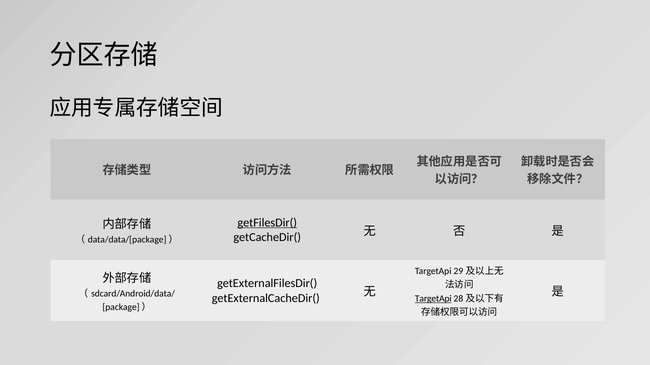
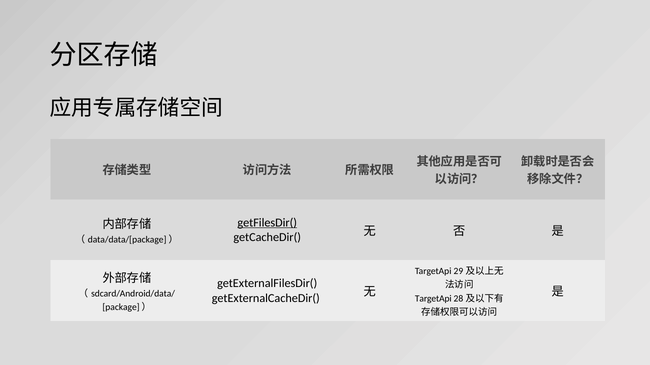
TargetApi at (433, 299) underline: present -> none
